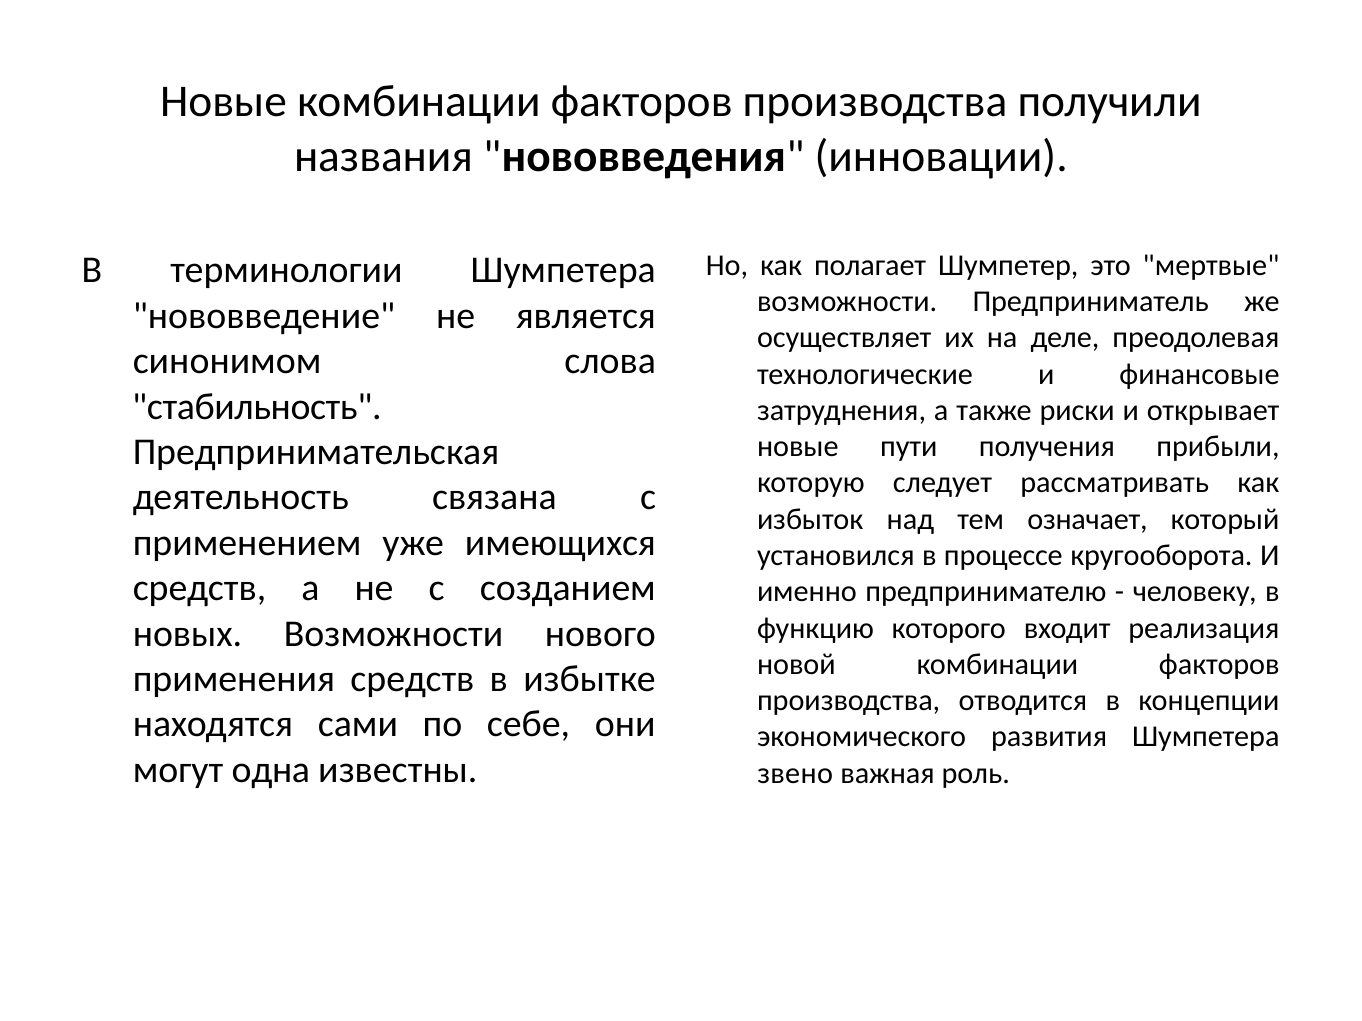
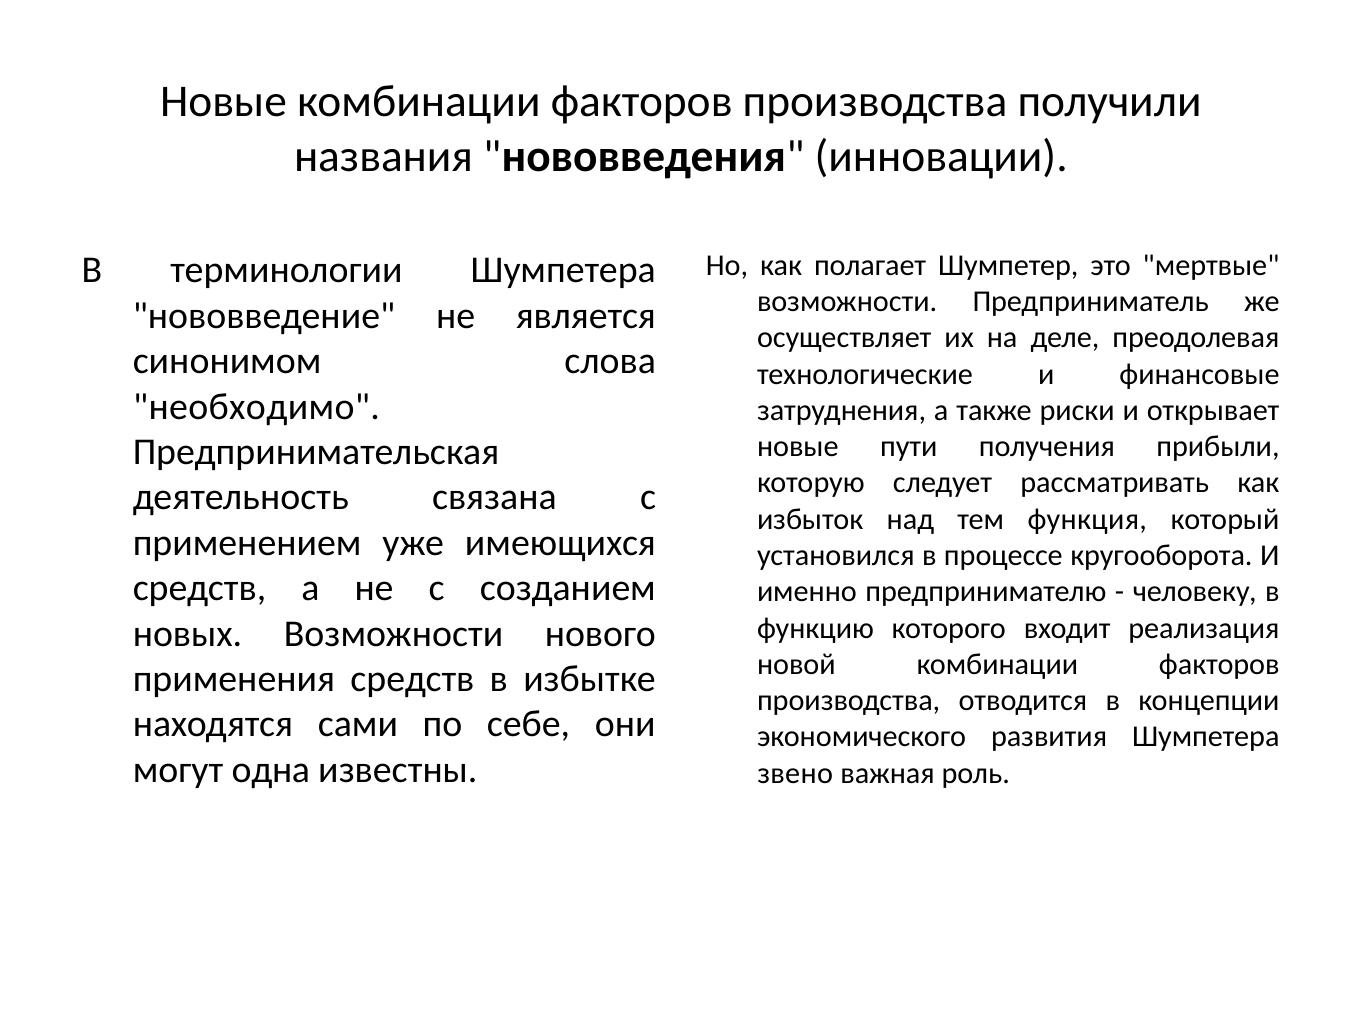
стабильность: стабильность -> необходимо
означает: означает -> функция
